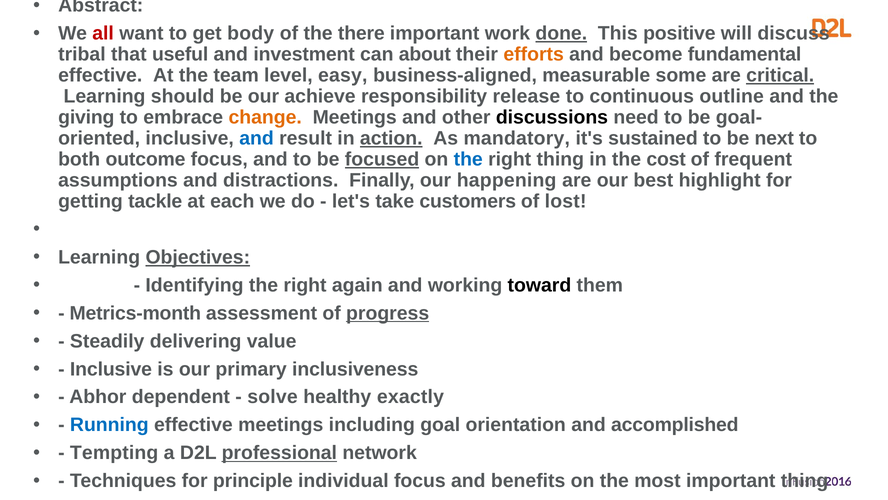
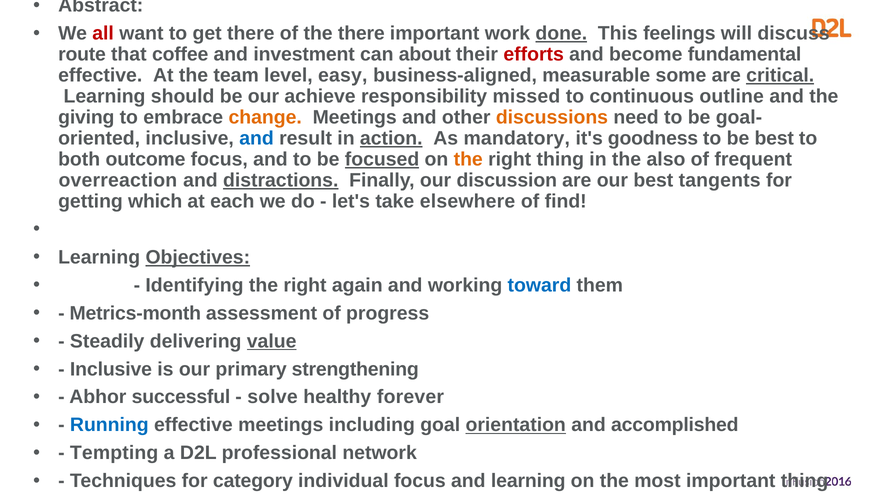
get body: body -> there
positive: positive -> feelings
tribal: tribal -> route
useful: useful -> coffee
efforts colour: orange -> red
release: release -> missed
discussions colour: black -> orange
sustained: sustained -> goodness
be next: next -> best
the at (468, 159) colour: blue -> orange
cost: cost -> also
assumptions: assumptions -> overreaction
distractions underline: none -> present
happening: happening -> discussion
highlight: highlight -> tangents
tackle: tackle -> which
customers: customers -> elsewhere
lost: lost -> find
toward colour: black -> blue
progress underline: present -> none
value underline: none -> present
inclusiveness: inclusiveness -> strengthening
dependent: dependent -> successful
exactly: exactly -> forever
orientation underline: none -> present
professional underline: present -> none
principle: principle -> category
and benefits: benefits -> learning
